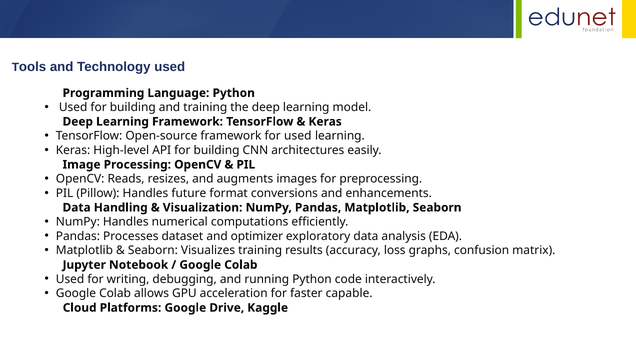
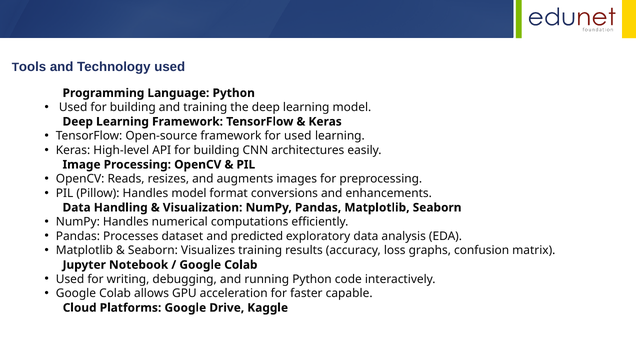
Handles future: future -> model
optimizer: optimizer -> predicted
